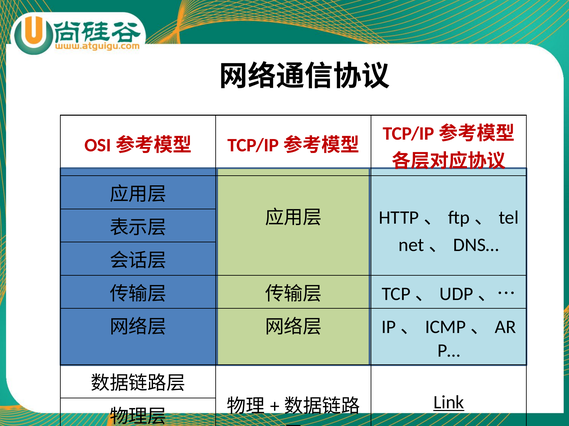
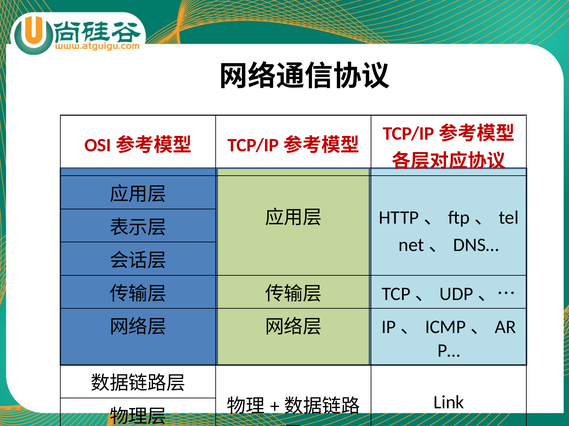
Link underline: present -> none
